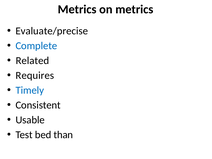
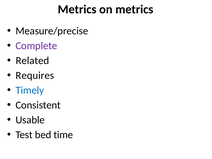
Evaluate/precise: Evaluate/precise -> Measure/precise
Complete colour: blue -> purple
than: than -> time
